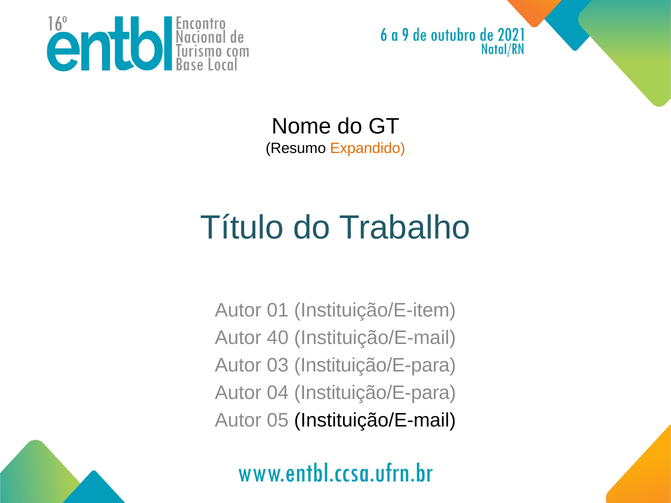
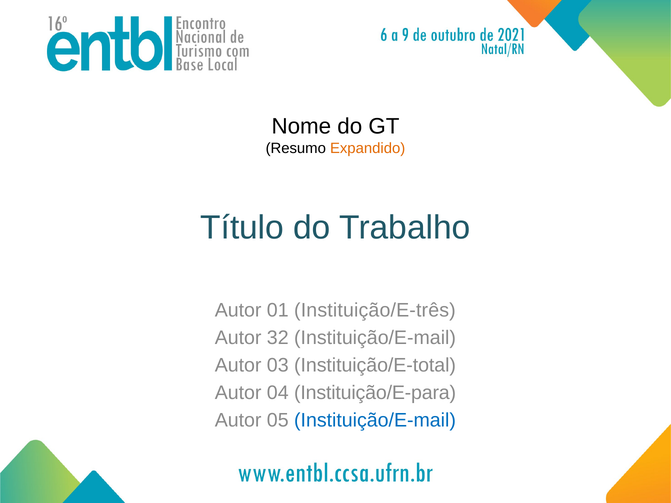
Instituição/E-item: Instituição/E-item -> Instituição/E-três
40: 40 -> 32
03 Instituição/E-para: Instituição/E-para -> Instituição/E-total
Instituição/E-mail at (375, 421) colour: black -> blue
